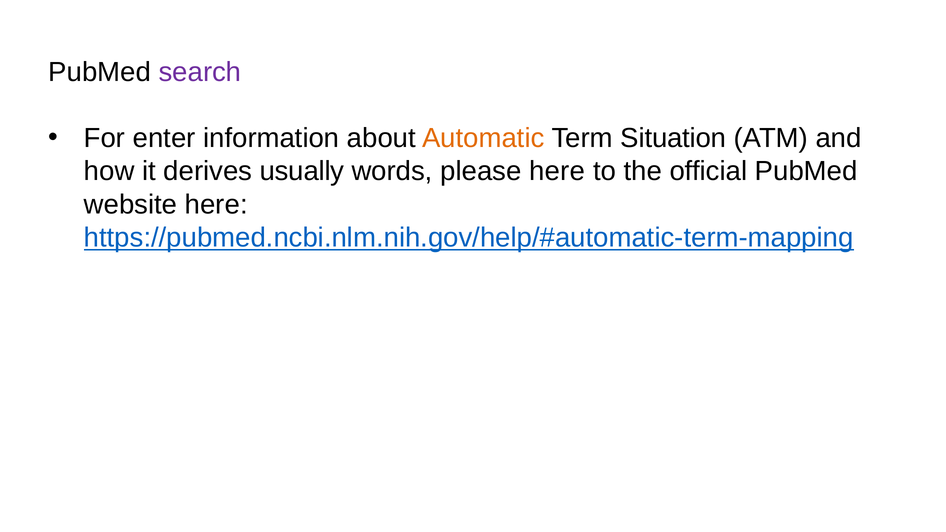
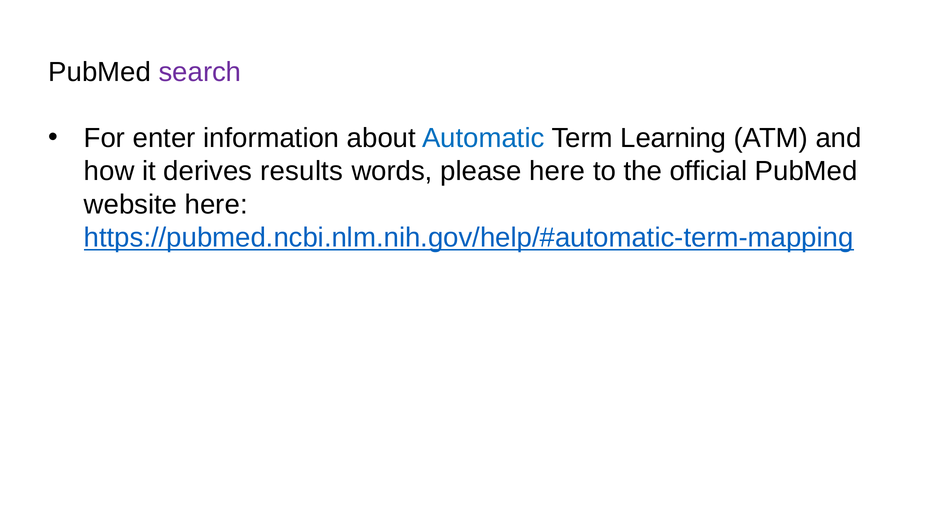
Automatic colour: orange -> blue
Situation: Situation -> Learning
usually: usually -> results
